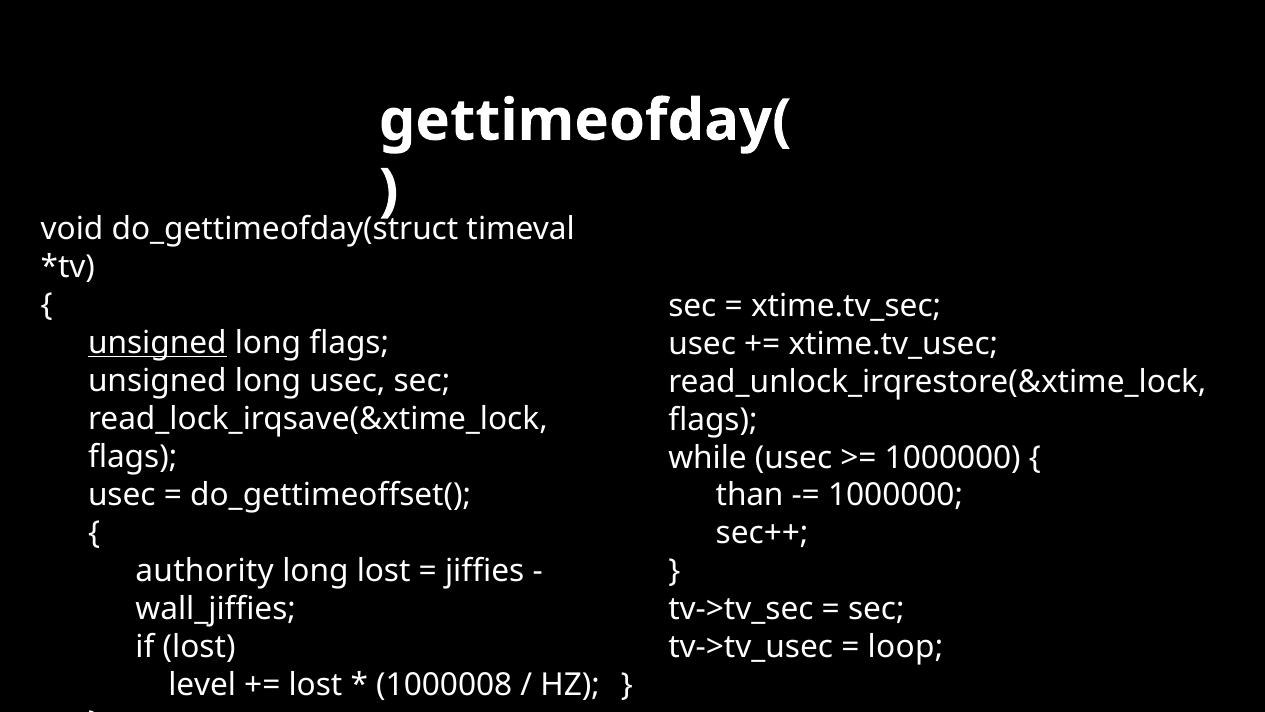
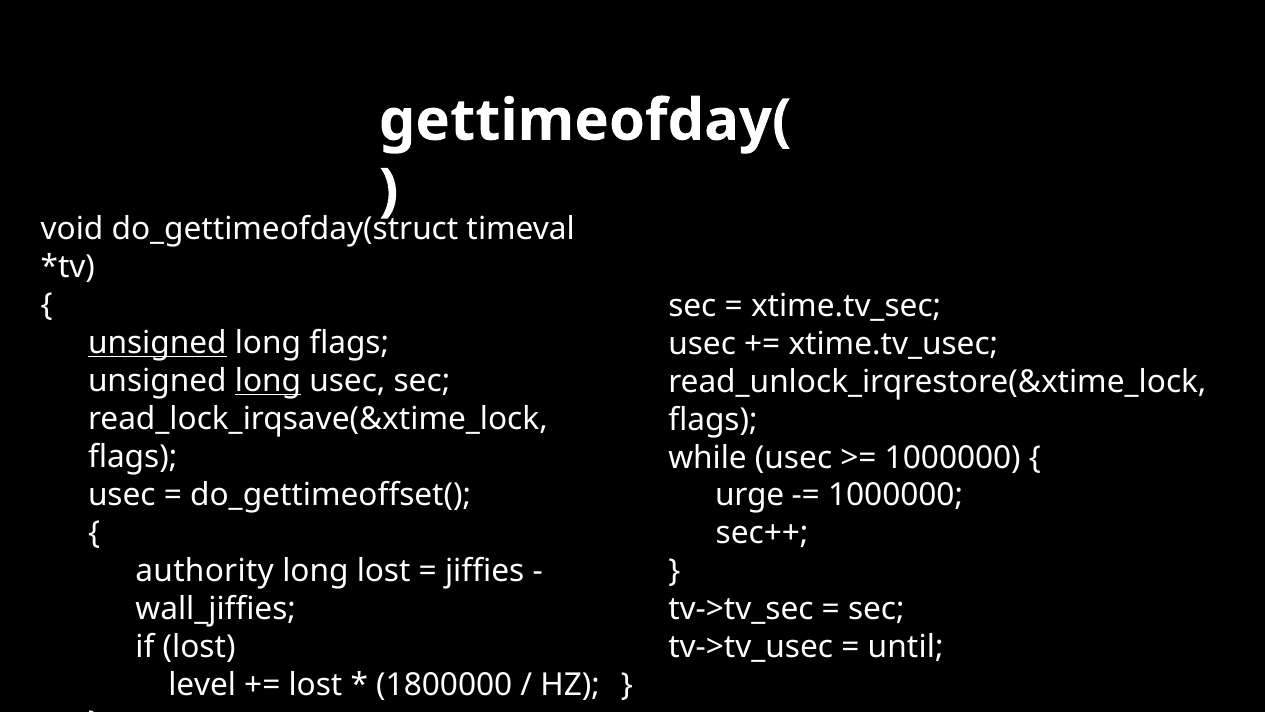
long at (268, 381) underline: none -> present
than: than -> urge
loop: loop -> until
1000008: 1000008 -> 1800000
